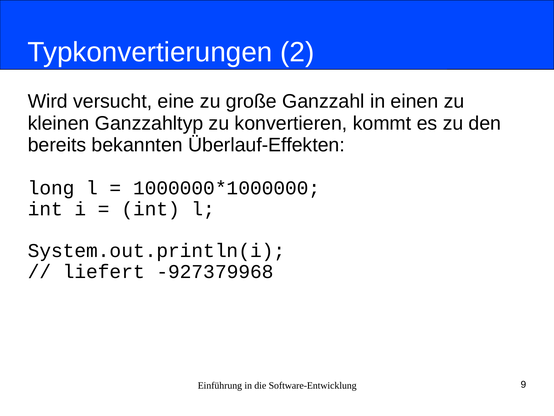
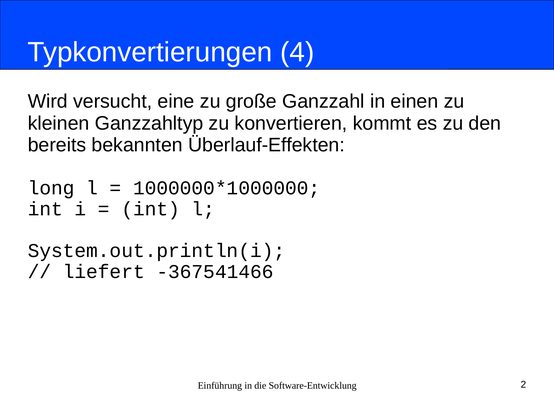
2: 2 -> 4
-927379968: -927379968 -> -367541466
9: 9 -> 2
